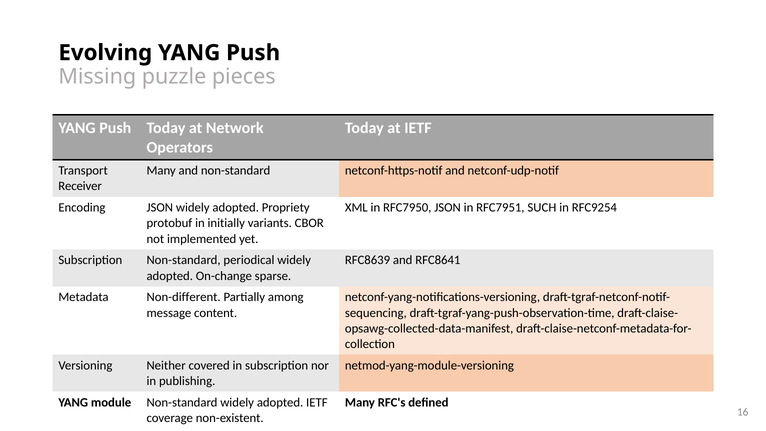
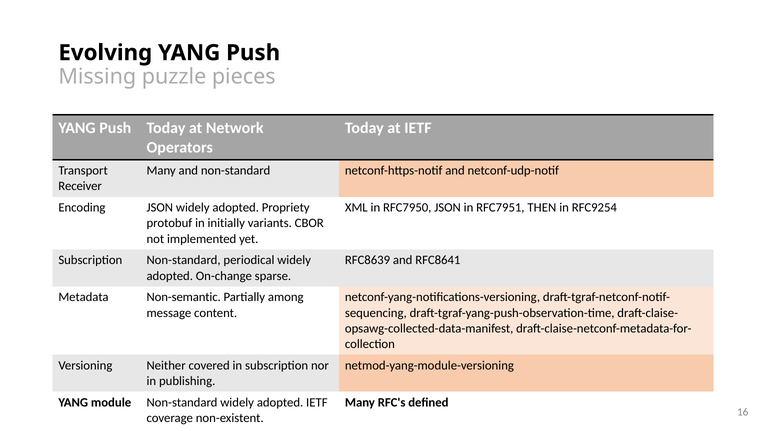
SUCH: SUCH -> THEN
Non-different: Non-different -> Non-semantic
